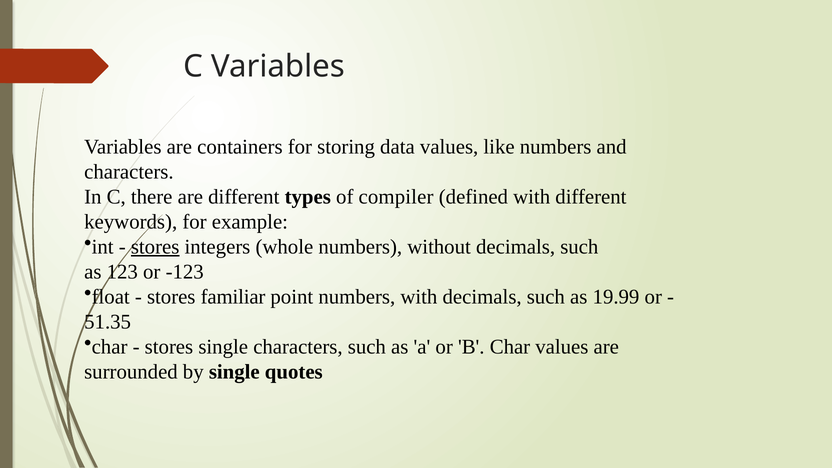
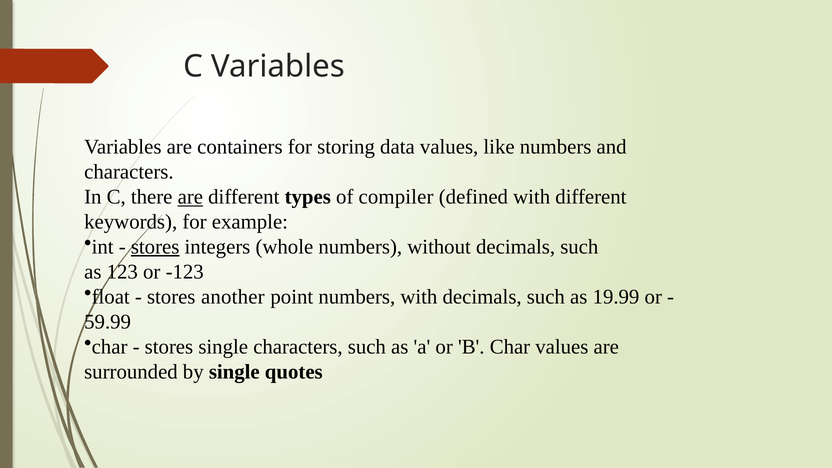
are at (190, 197) underline: none -> present
familiar: familiar -> another
51.35: 51.35 -> 59.99
